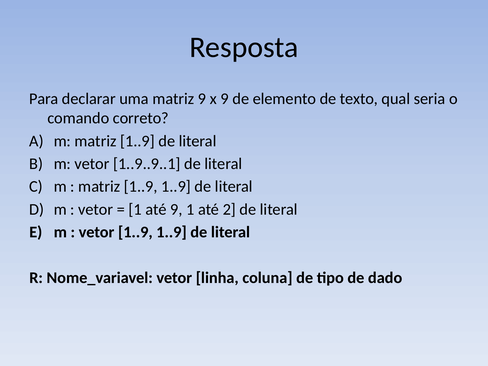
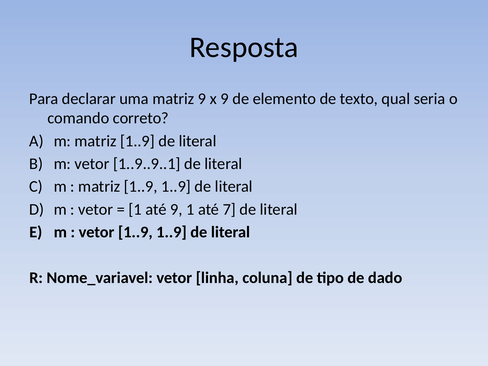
2: 2 -> 7
